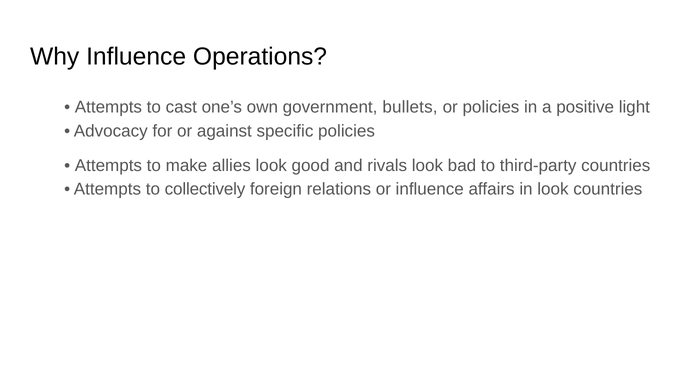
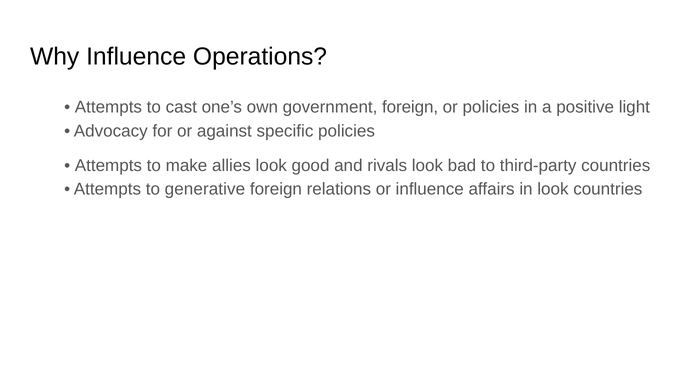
government bullets: bullets -> foreign
collectively: collectively -> generative
